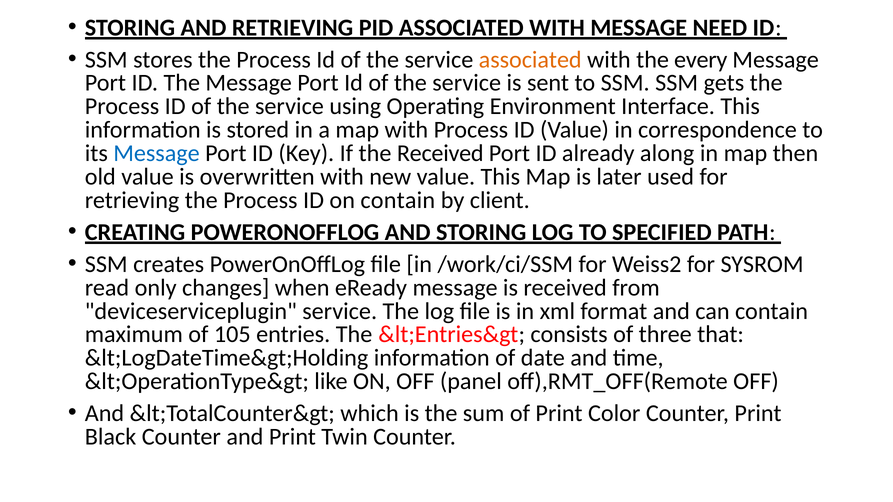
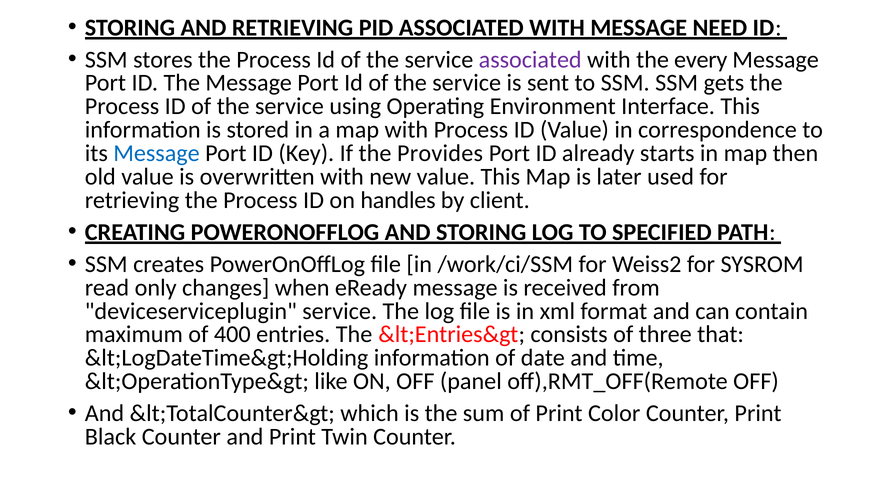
associated at (530, 60) colour: orange -> purple
the Received: Received -> Provides
along: along -> starts
on contain: contain -> handles
105: 105 -> 400
